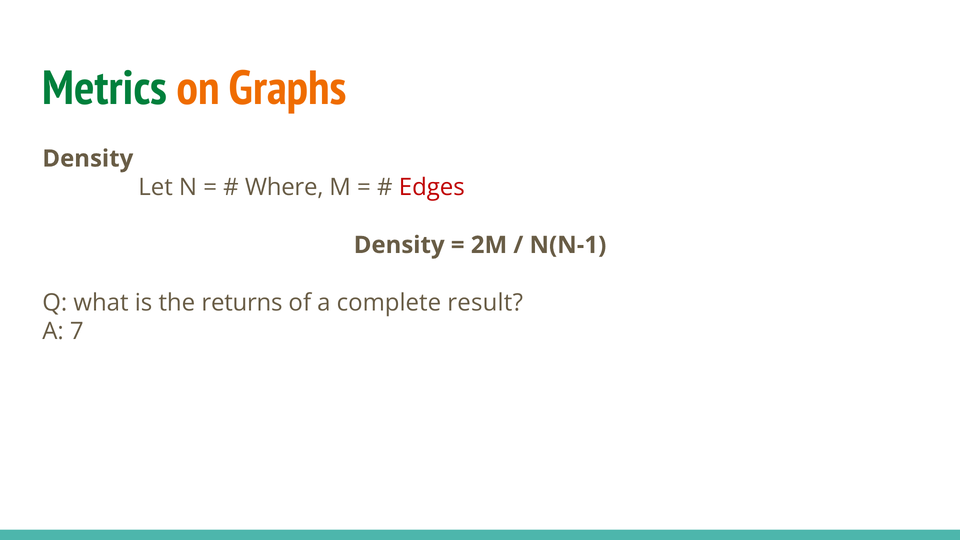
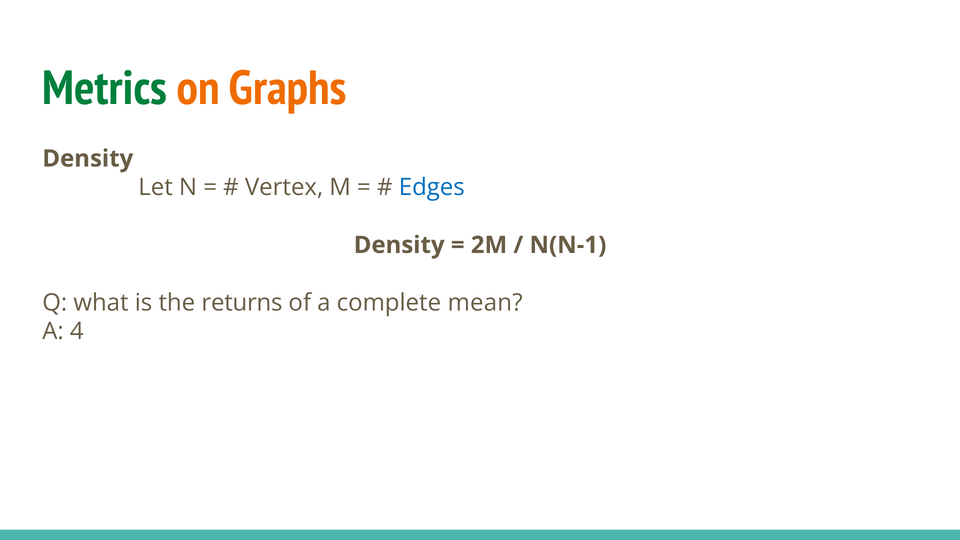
Where: Where -> Vertex
Edges colour: red -> blue
result: result -> mean
7: 7 -> 4
